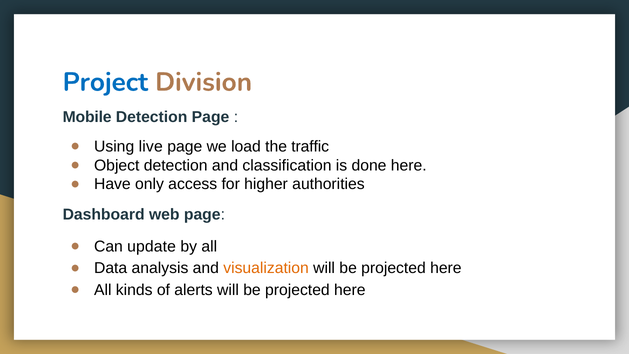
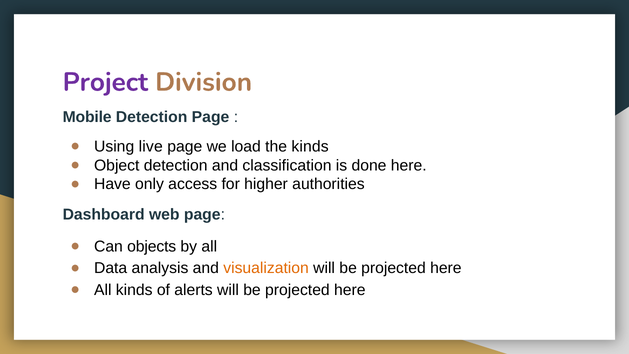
Project colour: blue -> purple
the traffic: traffic -> kinds
update: update -> objects
